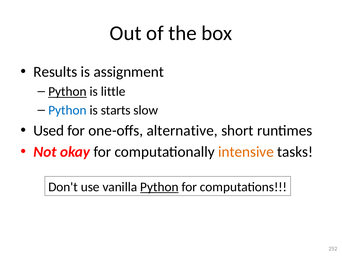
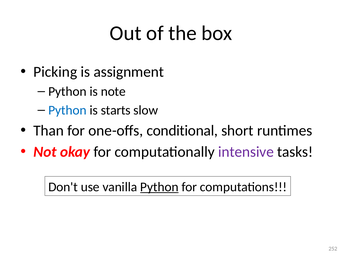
Results: Results -> Picking
Python at (67, 91) underline: present -> none
little: little -> note
Used: Used -> Than
alternative: alternative -> conditional
intensive colour: orange -> purple
